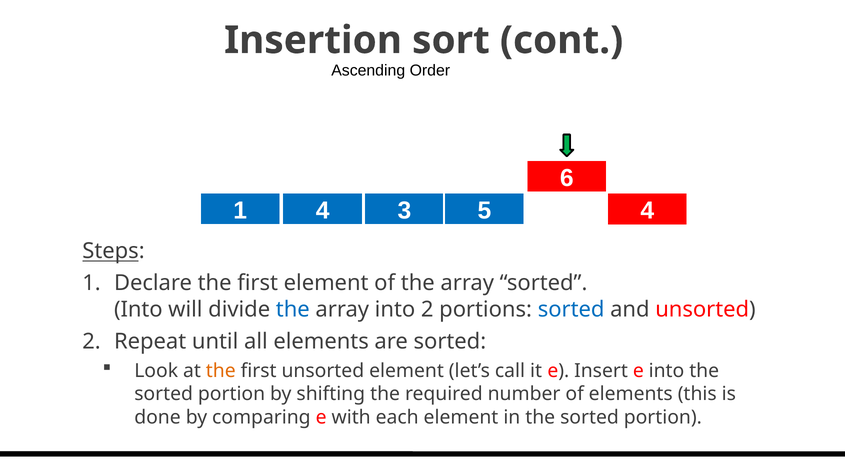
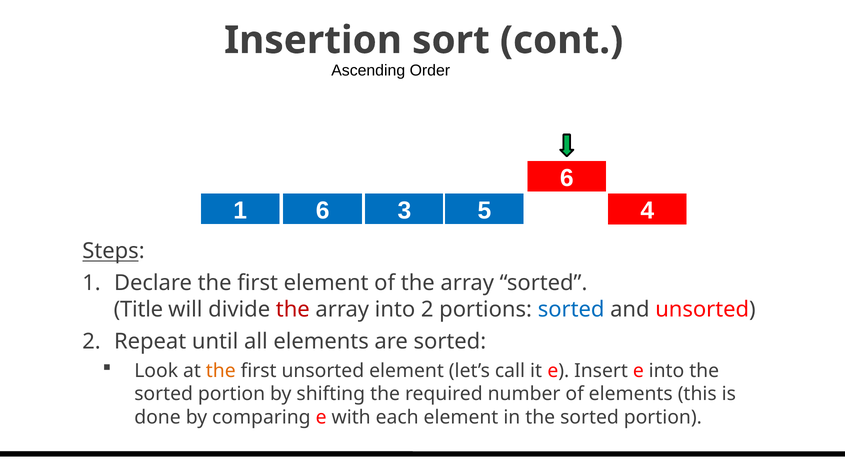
1 4: 4 -> 6
Into at (138, 310): Into -> Title
the at (293, 310) colour: blue -> red
